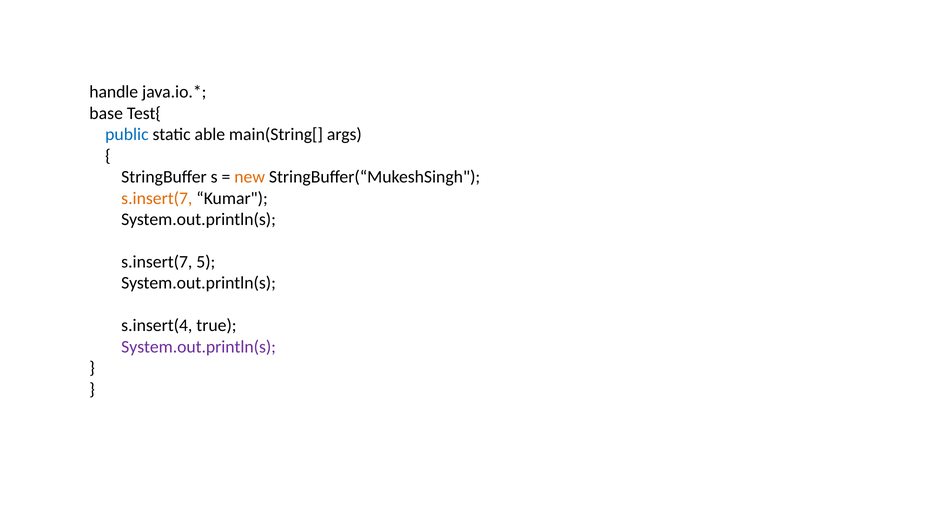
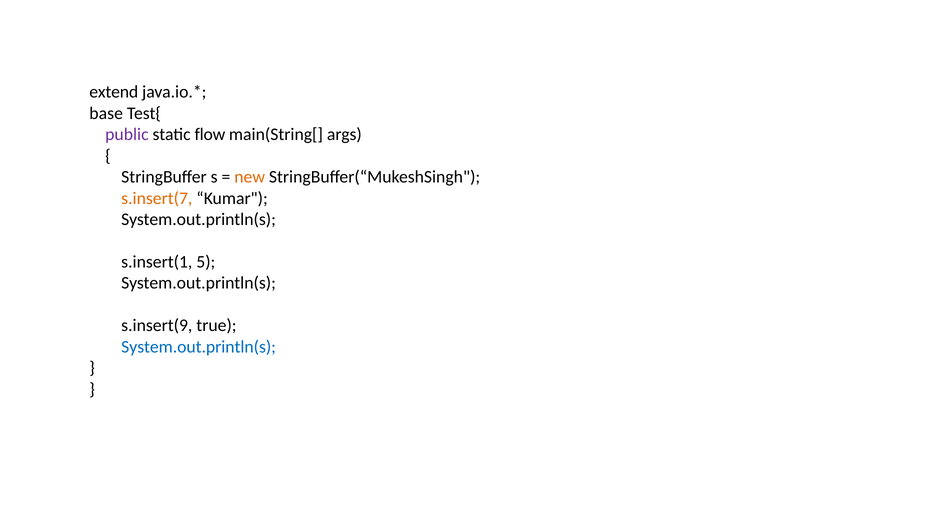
handle: handle -> extend
public colour: blue -> purple
able: able -> flow
s.insert(7 at (157, 262): s.insert(7 -> s.insert(1
s.insert(4: s.insert(4 -> s.insert(9
System.out.println(s at (199, 347) colour: purple -> blue
